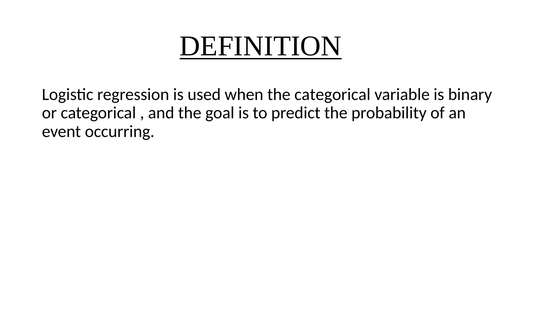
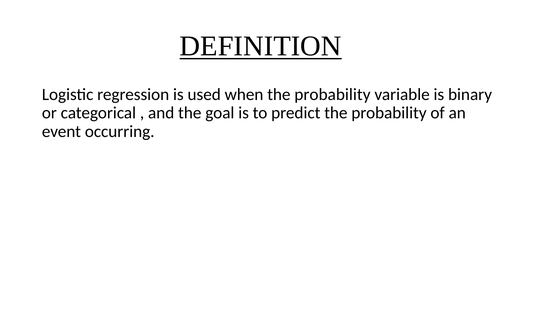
when the categorical: categorical -> probability
